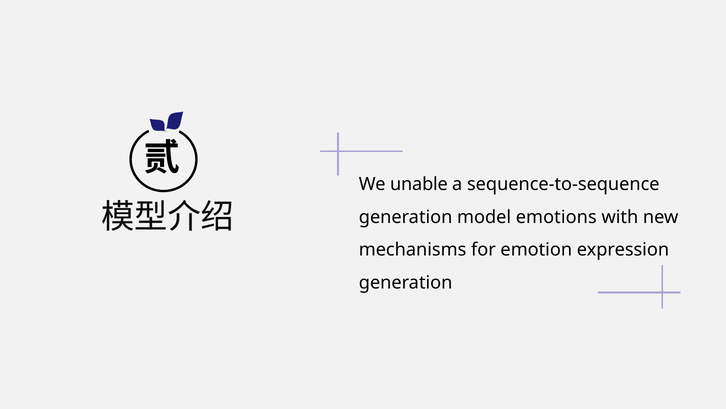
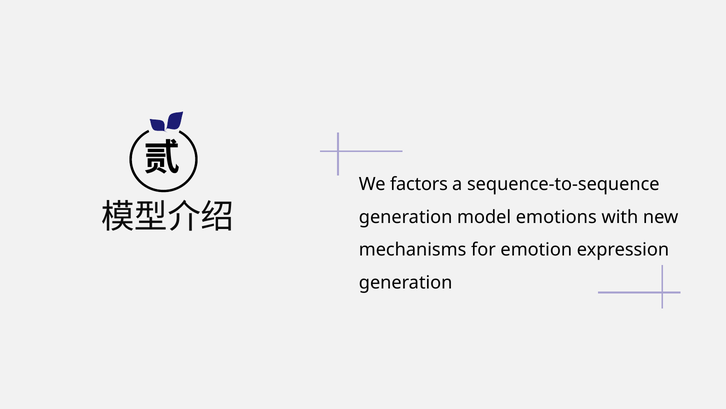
unable: unable -> factors
